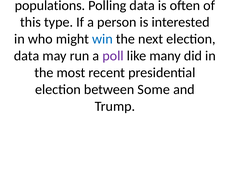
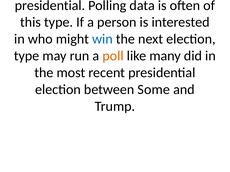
populations at (50, 5): populations -> presidential
data at (27, 56): data -> type
poll colour: purple -> orange
